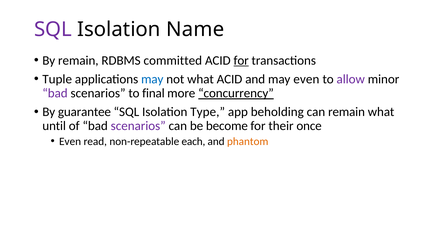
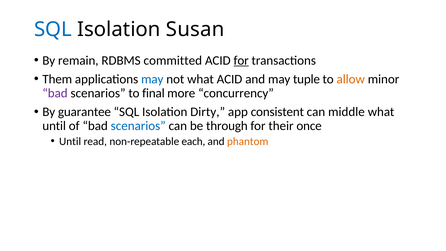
SQL at (53, 29) colour: purple -> blue
Name: Name -> Susan
Tuple: Tuple -> Them
may even: even -> tuple
allow colour: purple -> orange
concurrency underline: present -> none
Type: Type -> Dirty
beholding: beholding -> consistent
can remain: remain -> middle
scenarios at (138, 126) colour: purple -> blue
become: become -> through
Even at (70, 141): Even -> Until
